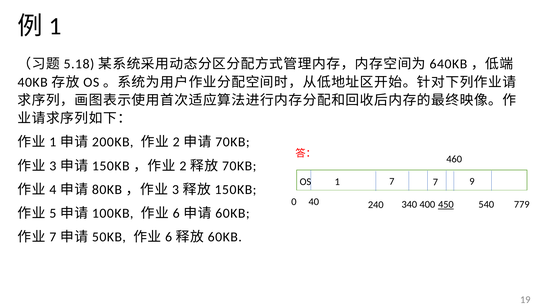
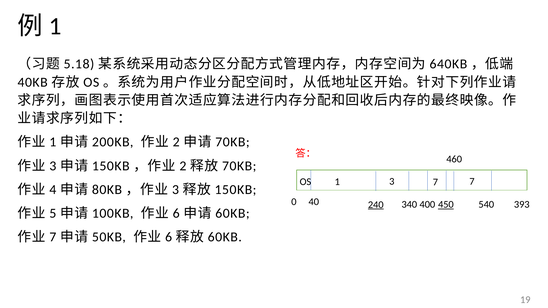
1 7: 7 -> 3
7 9: 9 -> 7
240 underline: none -> present
779: 779 -> 393
